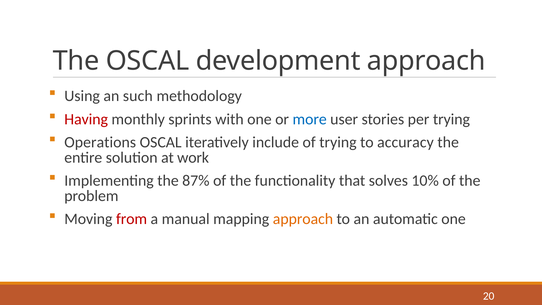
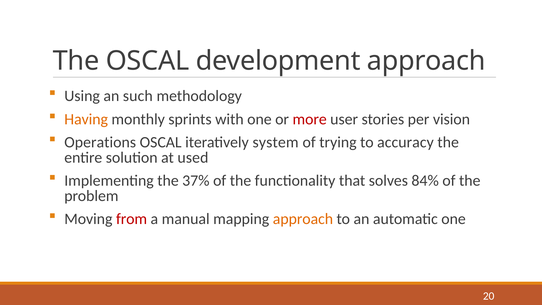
Having colour: red -> orange
more colour: blue -> red
per trying: trying -> vision
include: include -> system
work: work -> used
87%: 87% -> 37%
10%: 10% -> 84%
